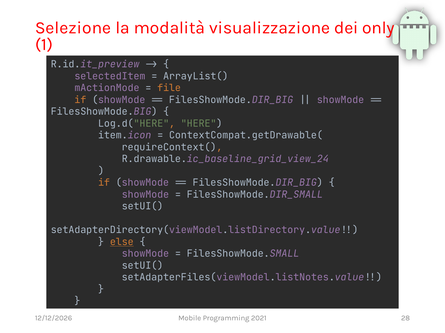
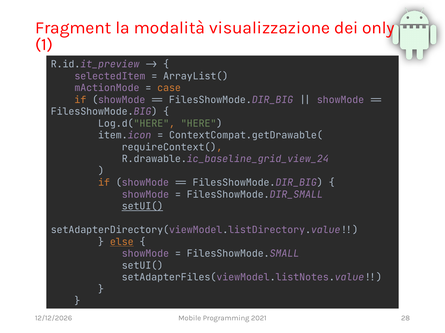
Selezione: Selezione -> Fragment
file: file -> case
setUI( at (142, 207) underline: none -> present
